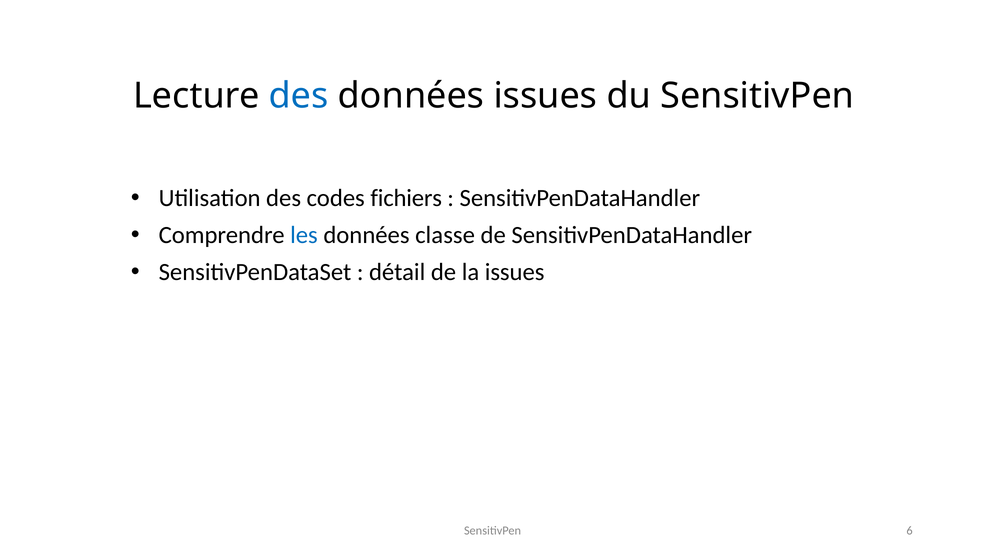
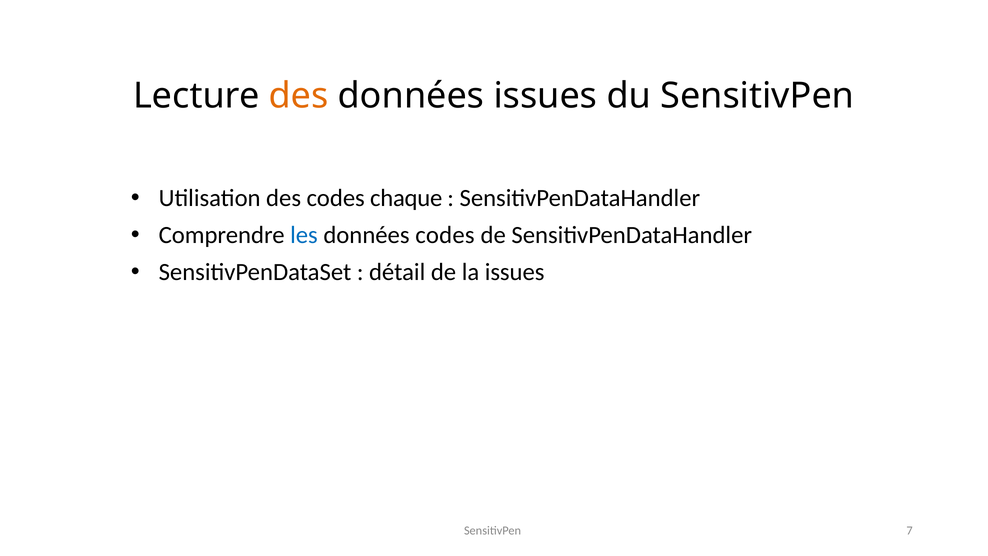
des at (299, 96) colour: blue -> orange
fichiers: fichiers -> chaque
données classe: classe -> codes
6: 6 -> 7
